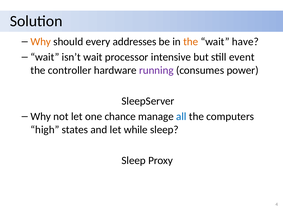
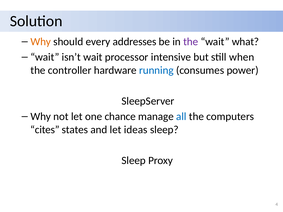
the at (191, 42) colour: orange -> purple
have: have -> what
event: event -> when
running colour: purple -> blue
high: high -> cites
while: while -> ideas
